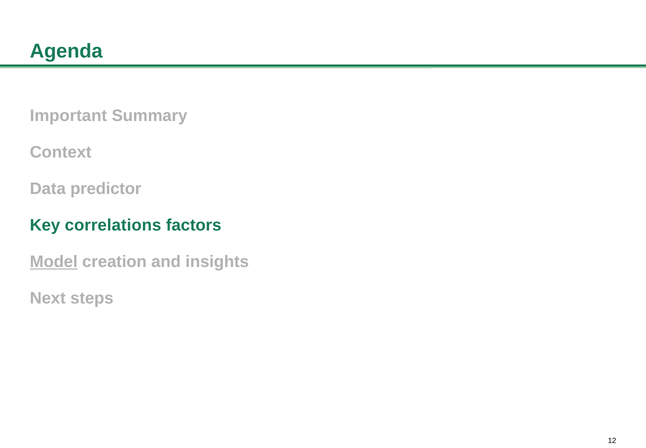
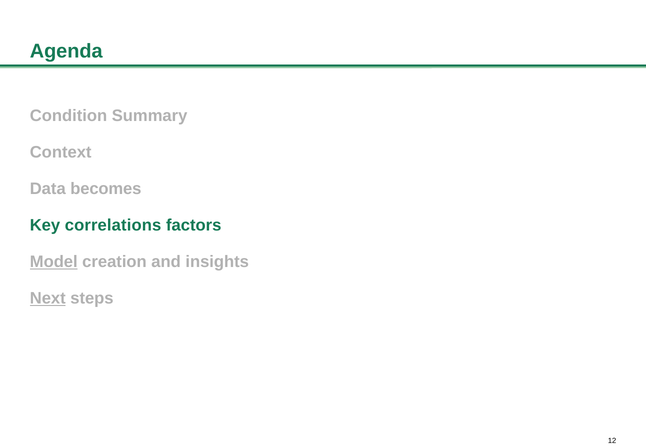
Important: Important -> Condition
predictor: predictor -> becomes
Next underline: none -> present
